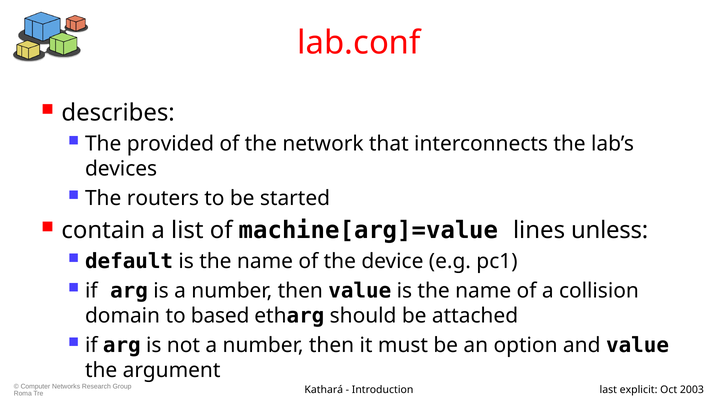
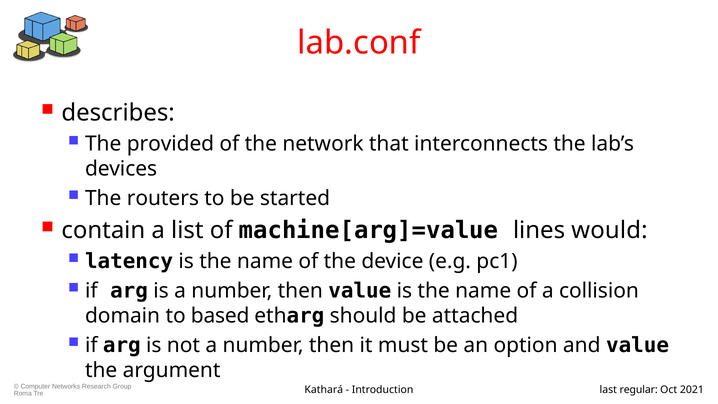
unless: unless -> would
default: default -> latency
explicit: explicit -> regular
2003: 2003 -> 2021
